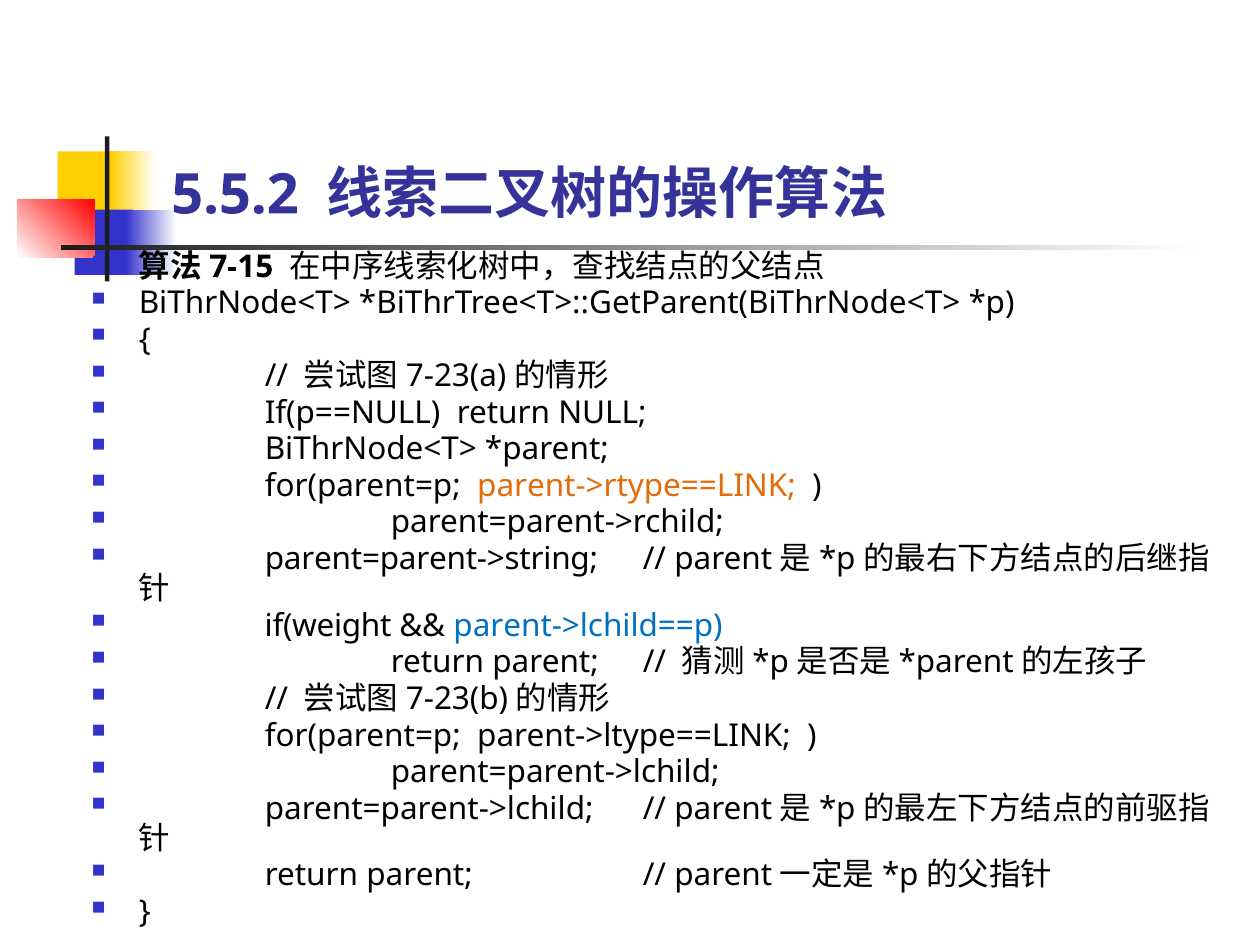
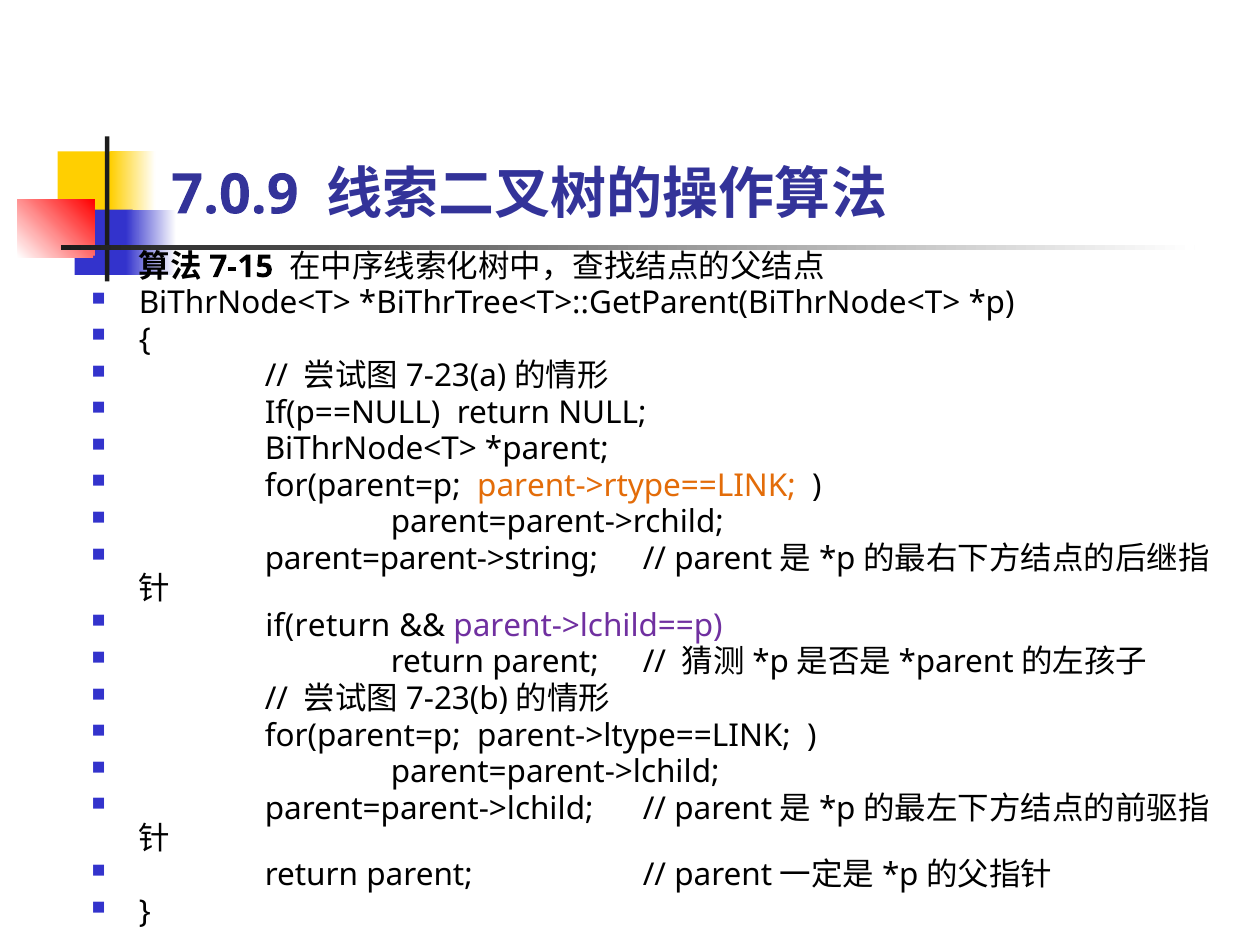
5.5.2: 5.5.2 -> 7.0.9
if(weight: if(weight -> if(return
parent->lchild==p colour: blue -> purple
